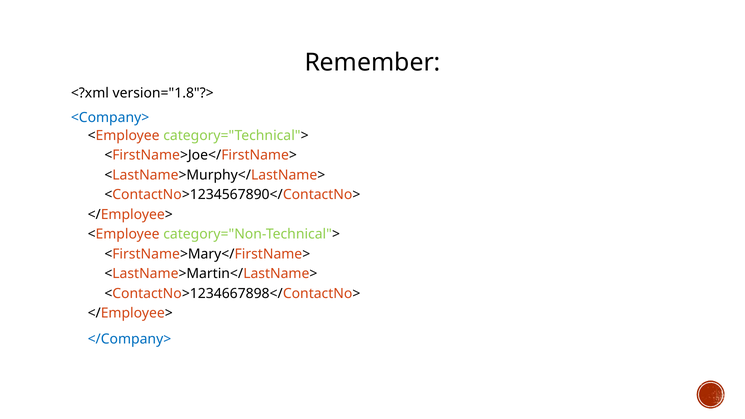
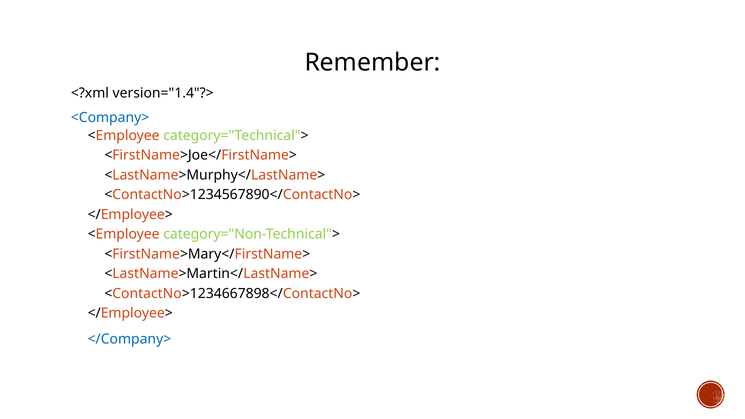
version="1.8"?>: version="1.8"?> -> version="1.4"?>
